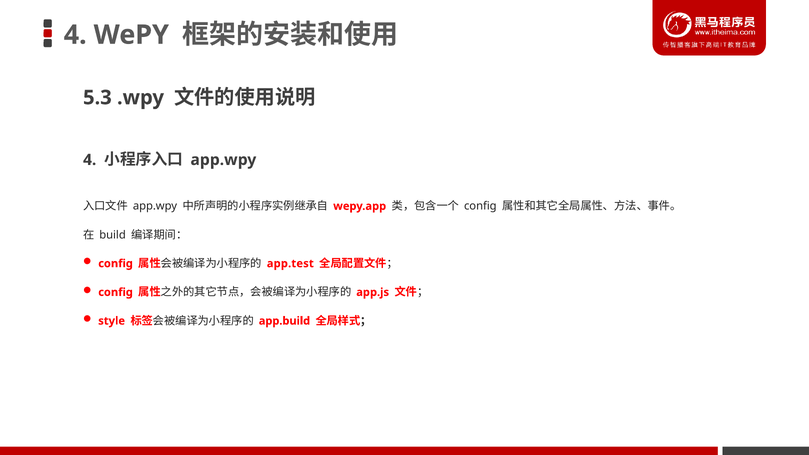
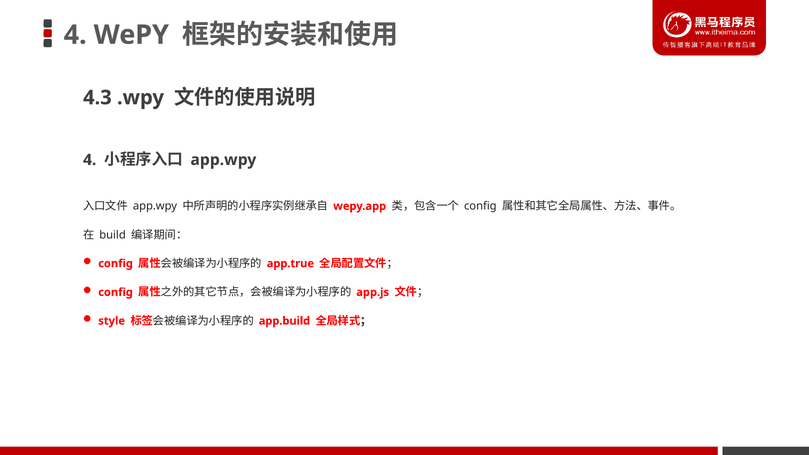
5.3: 5.3 -> 4.3
app.test: app.test -> app.true
